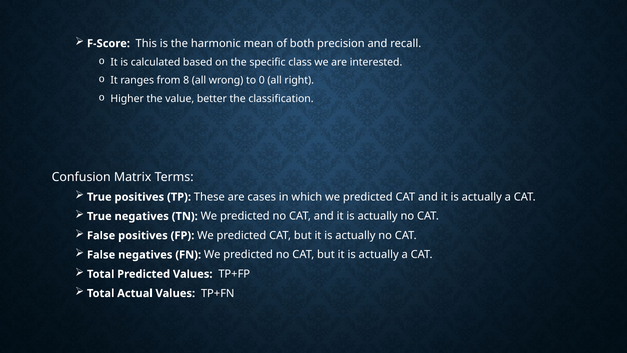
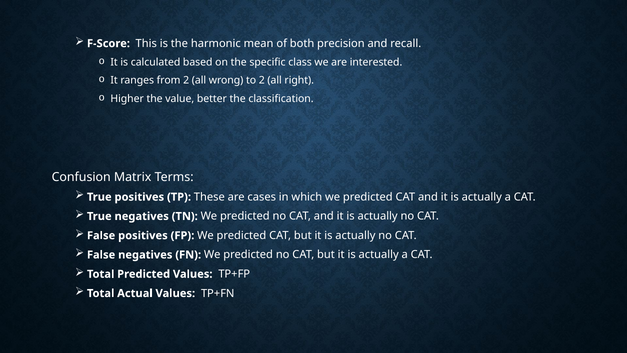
from 8: 8 -> 2
to 0: 0 -> 2
